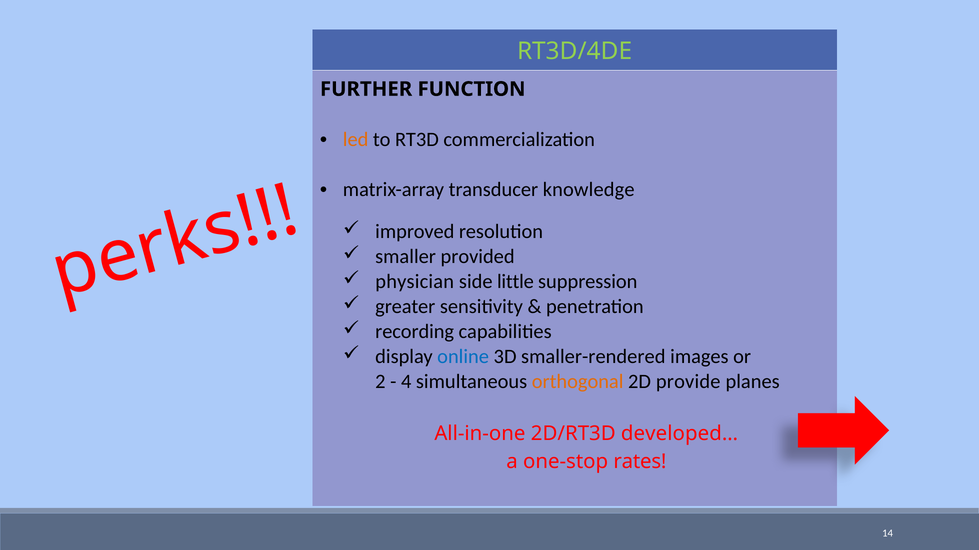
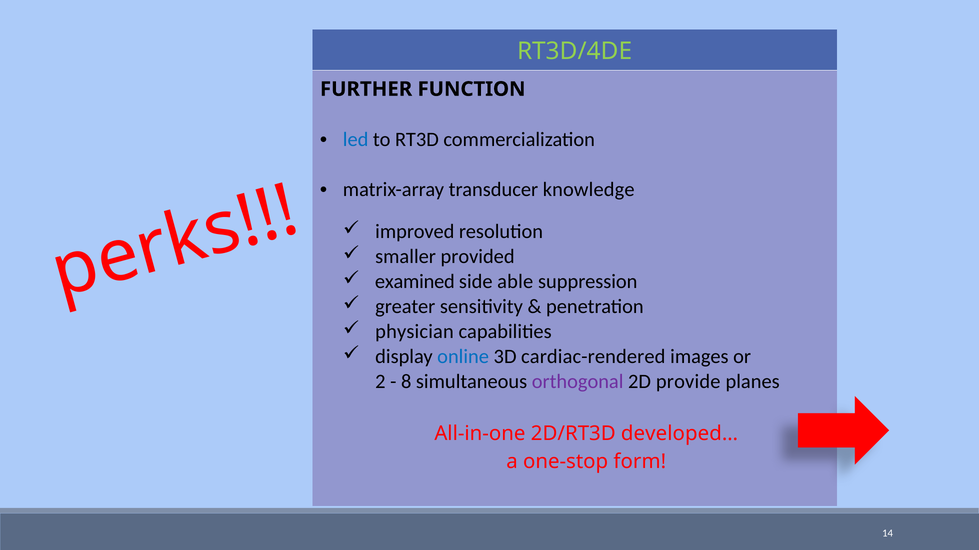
led colour: orange -> blue
physician: physician -> examined
little: little -> able
recording: recording -> physician
smaller-rendered: smaller-rendered -> cardiac-rendered
4: 4 -> 8
orthogonal colour: orange -> purple
rates: rates -> form
